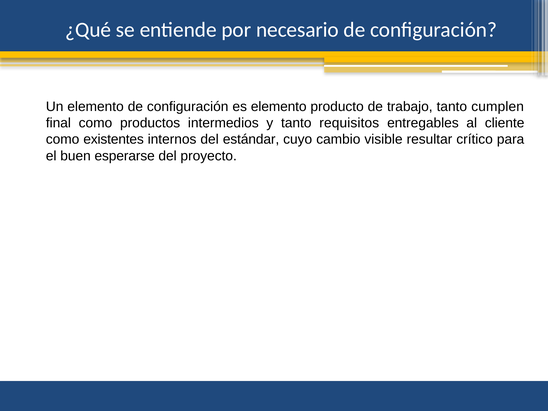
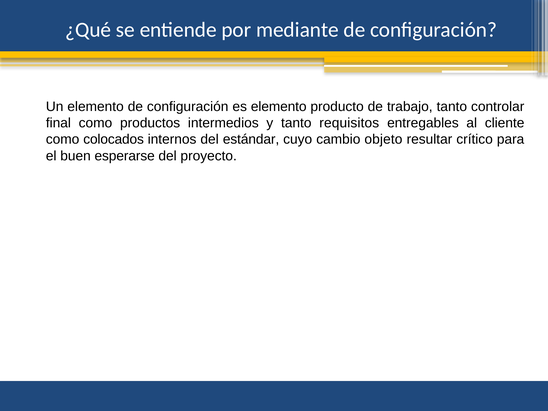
necesario: necesario -> mediante
cumplen: cumplen -> controlar
existentes: existentes -> colocados
visible: visible -> objeto
